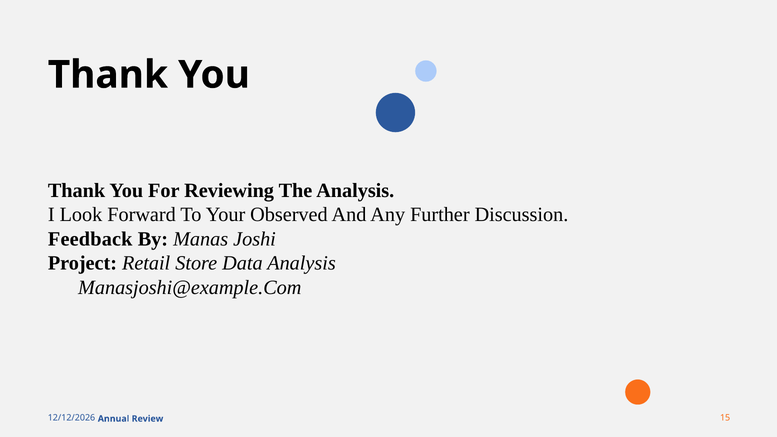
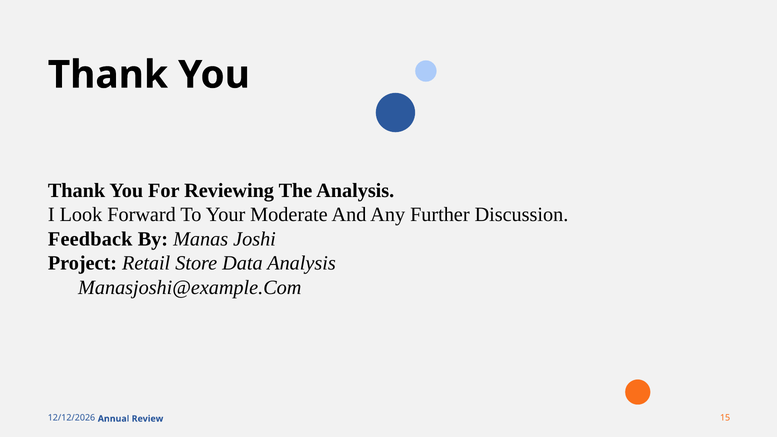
Observed: Observed -> Moderate
